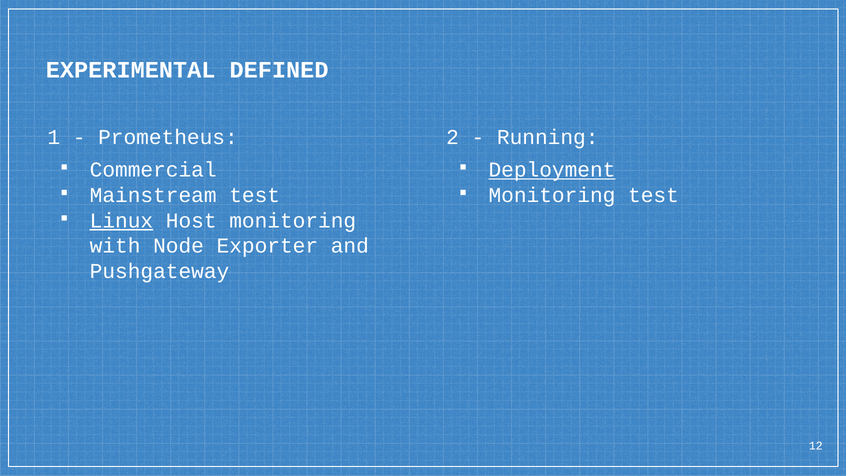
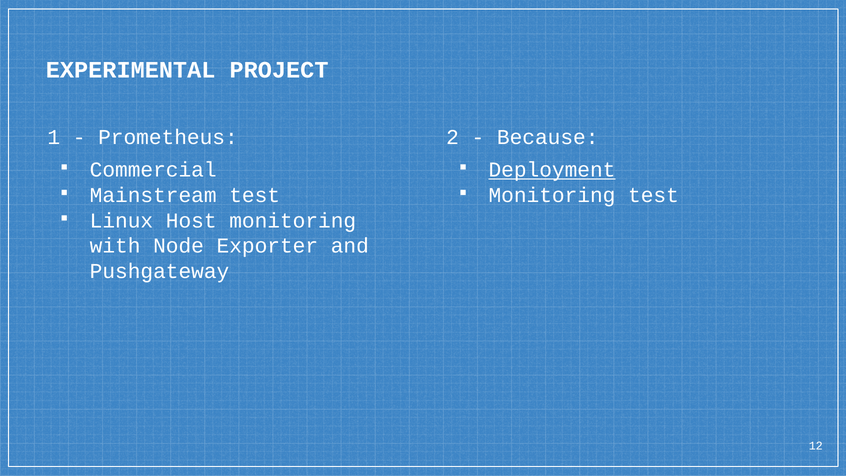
DEFINED: DEFINED -> PROJECT
Running: Running -> Because
Linux underline: present -> none
